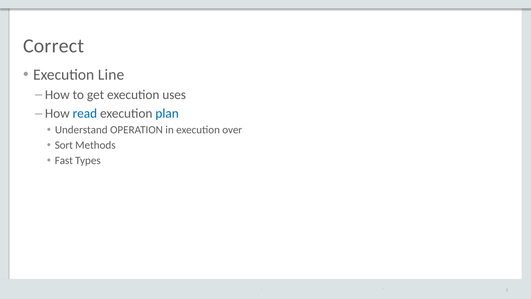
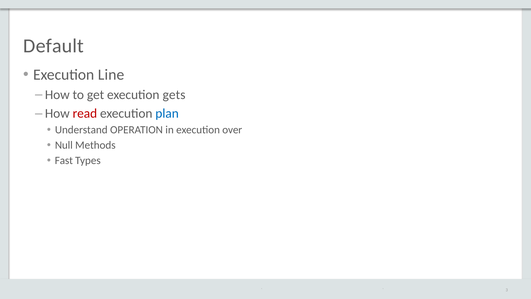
Correct: Correct -> Default
uses: uses -> gets
read colour: blue -> red
Sort: Sort -> Null
